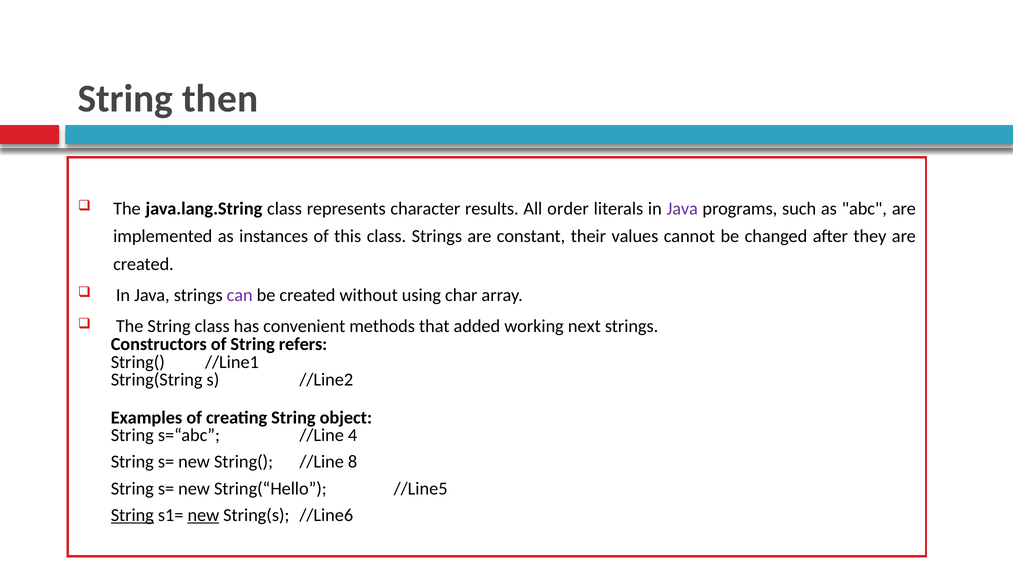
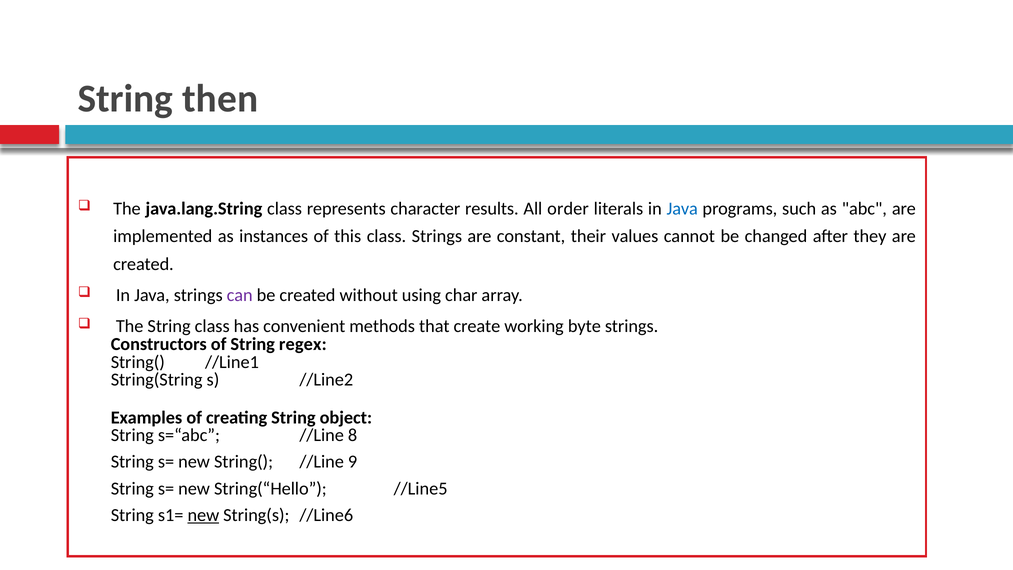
Java at (682, 209) colour: purple -> blue
added: added -> create
next: next -> byte
refers: refers -> regex
4: 4 -> 8
8: 8 -> 9
String at (132, 515) underline: present -> none
